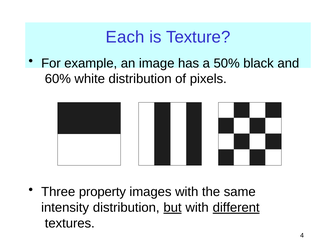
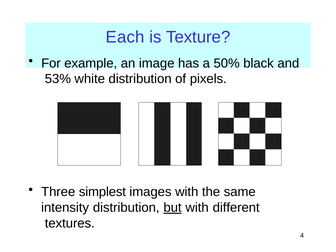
60%: 60% -> 53%
property: property -> simplest
different underline: present -> none
